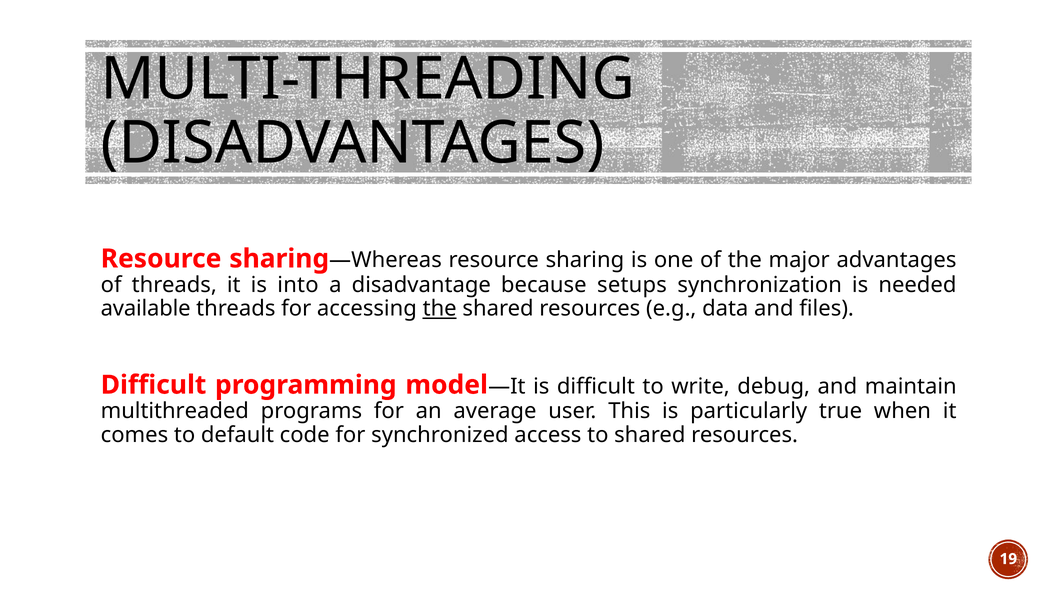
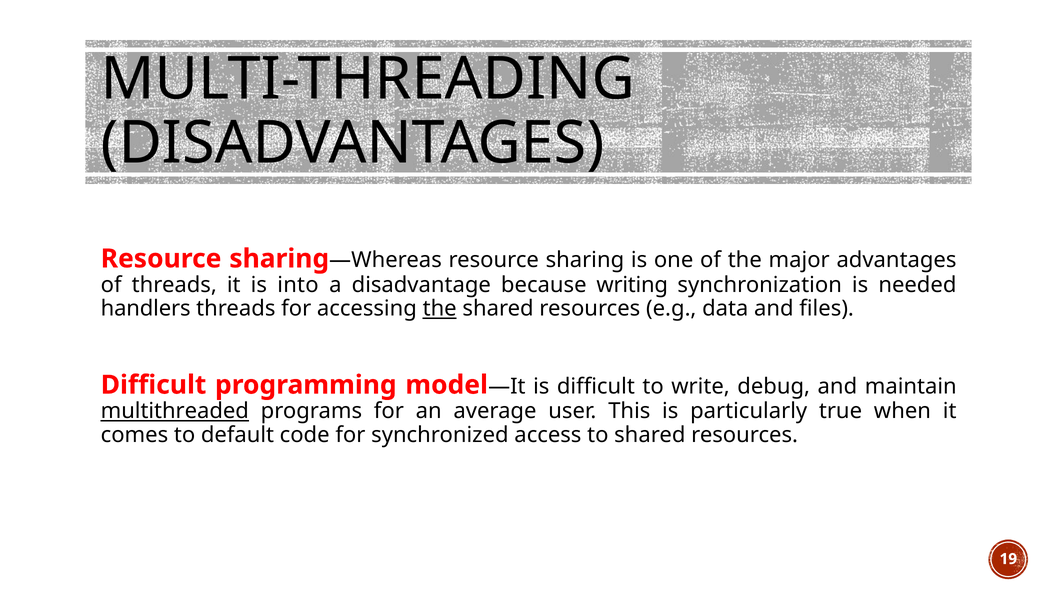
setups: setups -> writing
available: available -> handlers
multithreaded underline: none -> present
